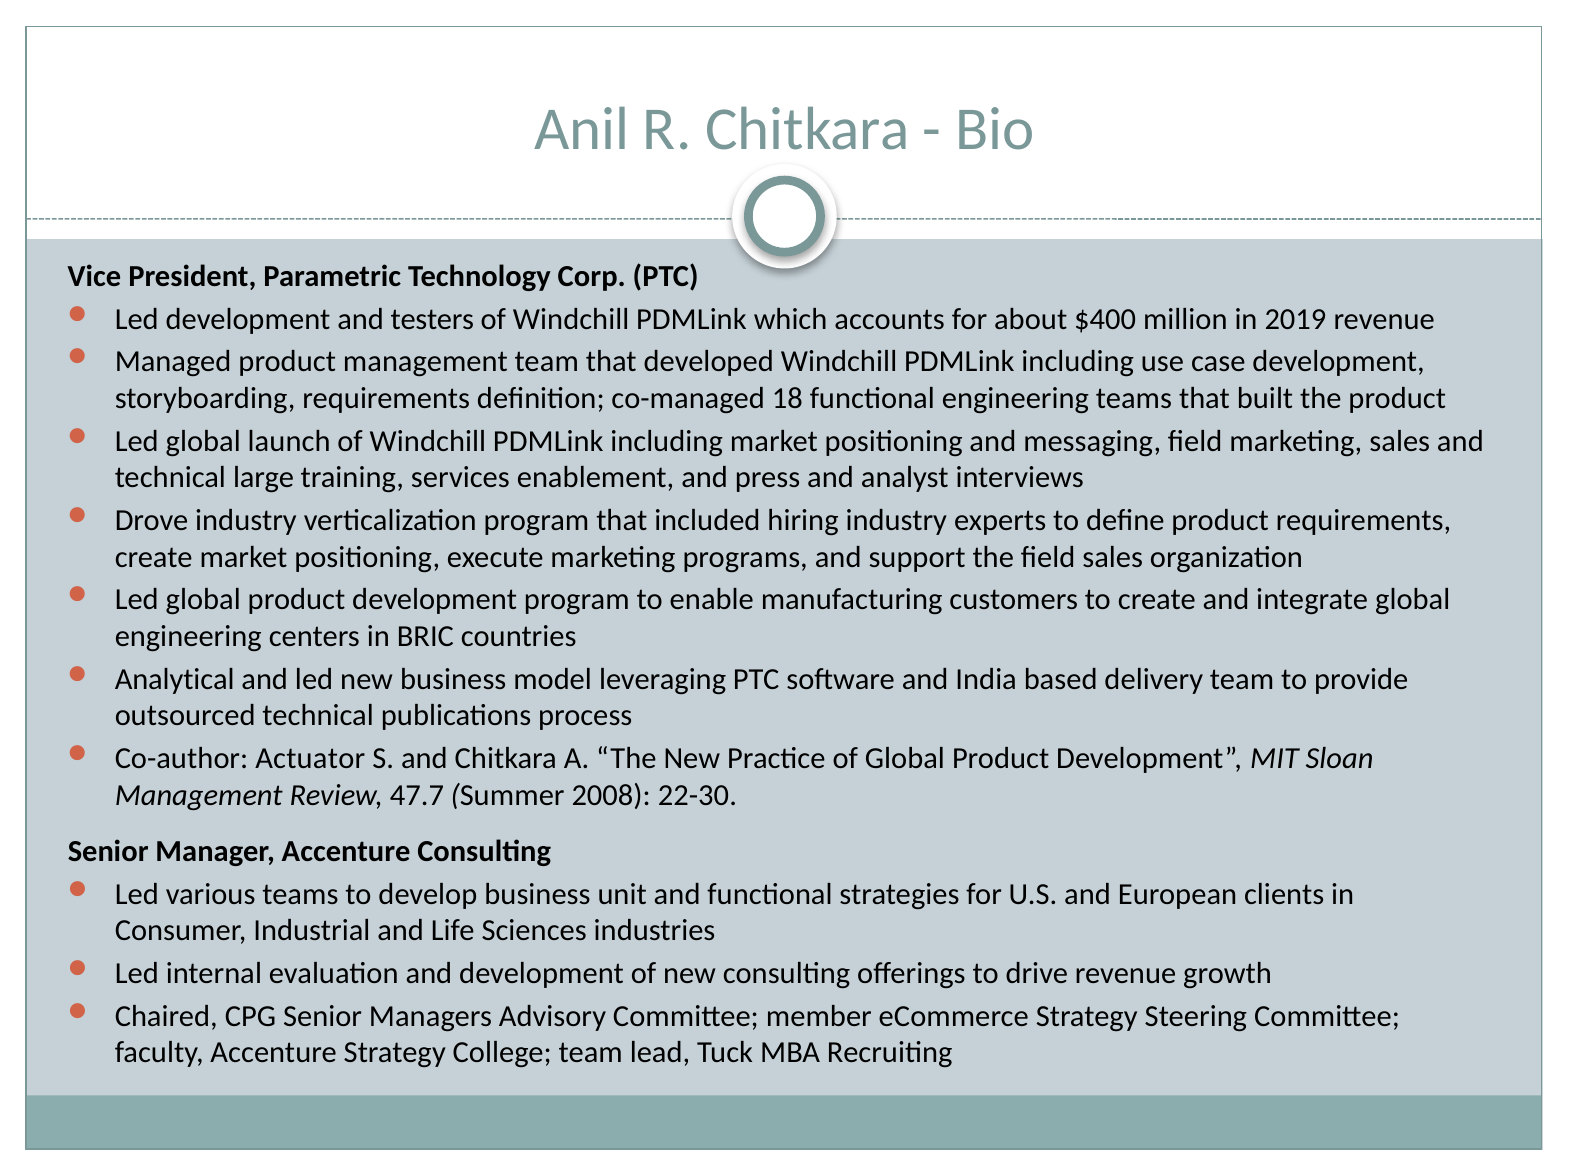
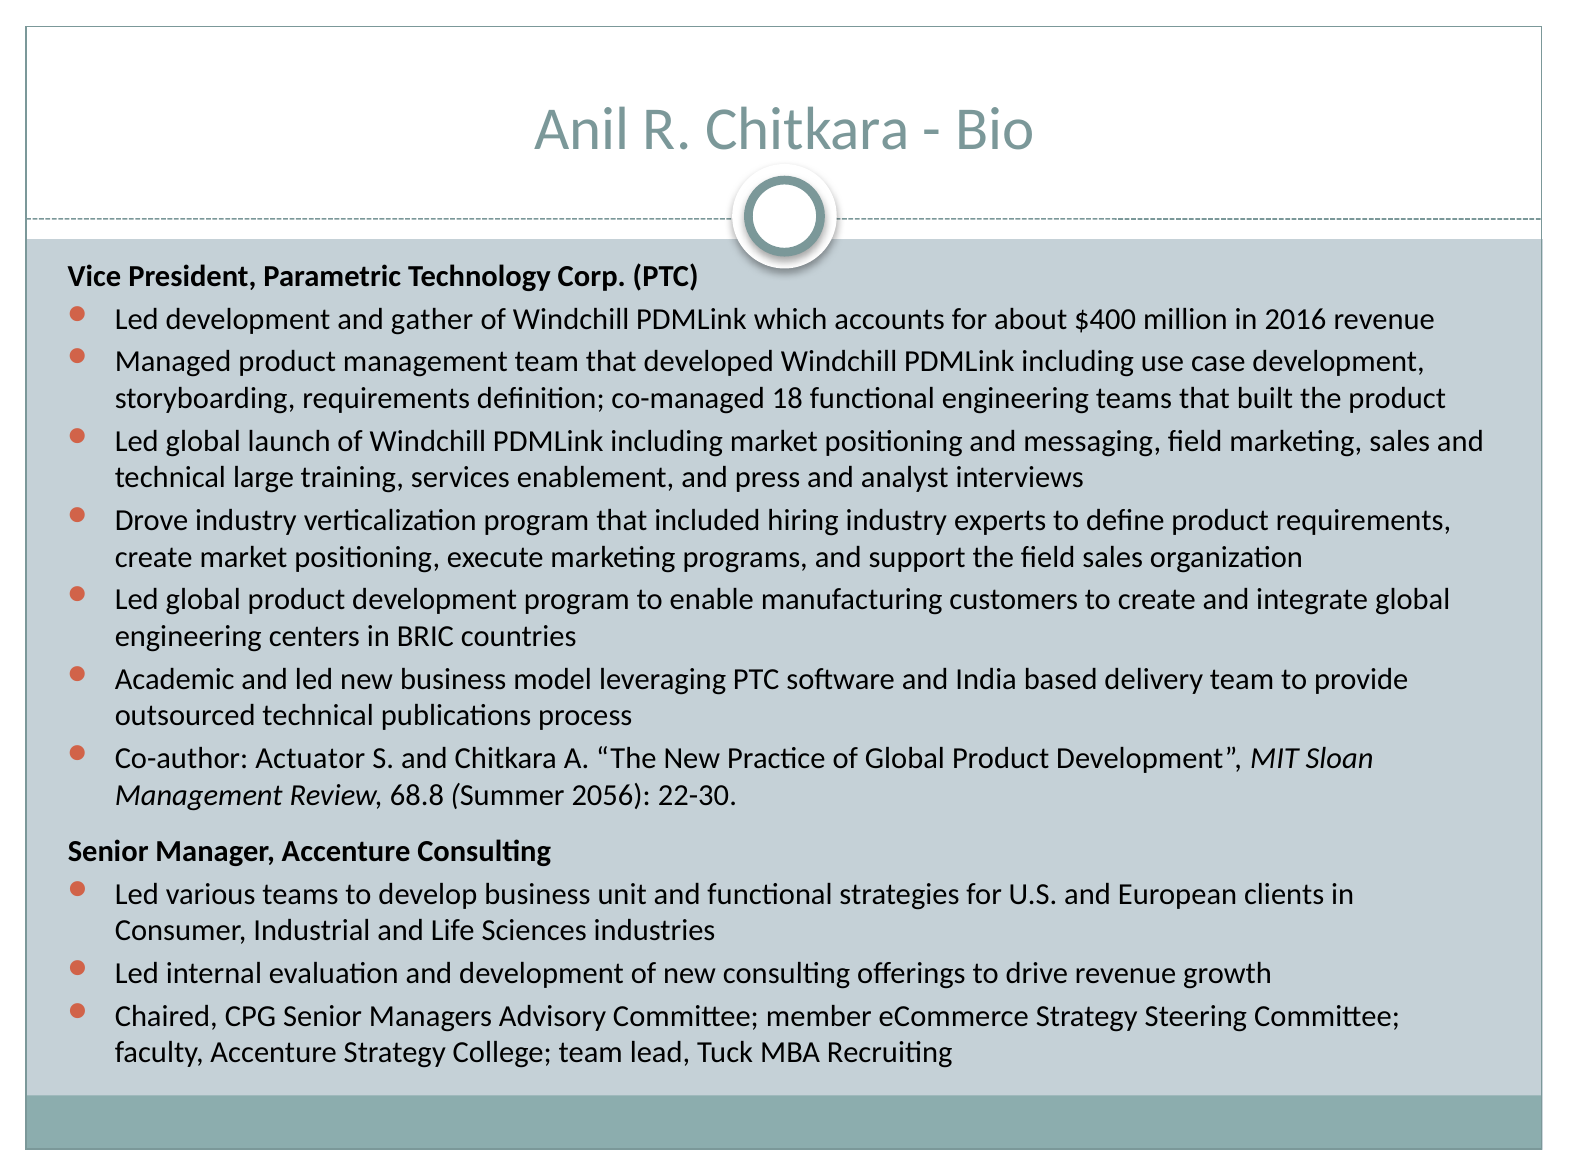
testers: testers -> gather
2019: 2019 -> 2016
Analytical: Analytical -> Academic
47.7: 47.7 -> 68.8
2008: 2008 -> 2056
